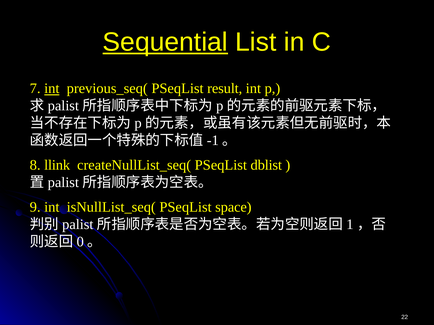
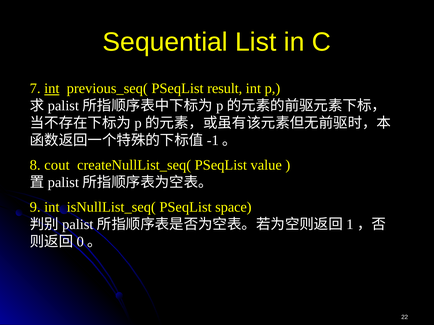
Sequential underline: present -> none
llink: llink -> cout
dblist: dblist -> value
